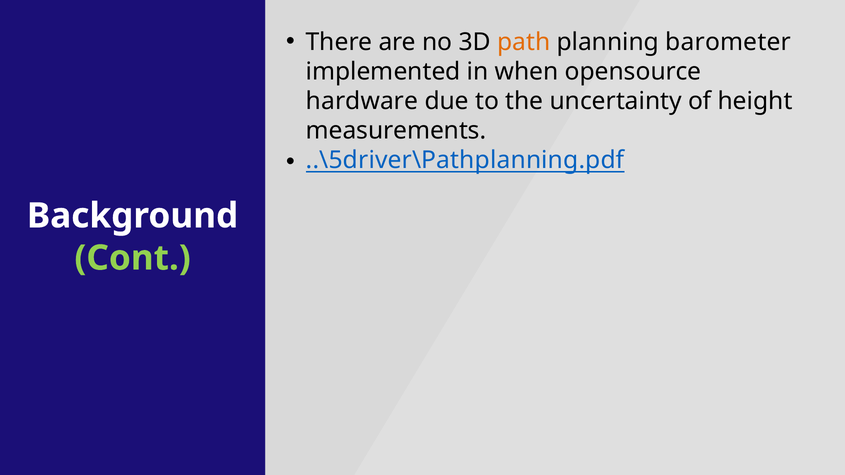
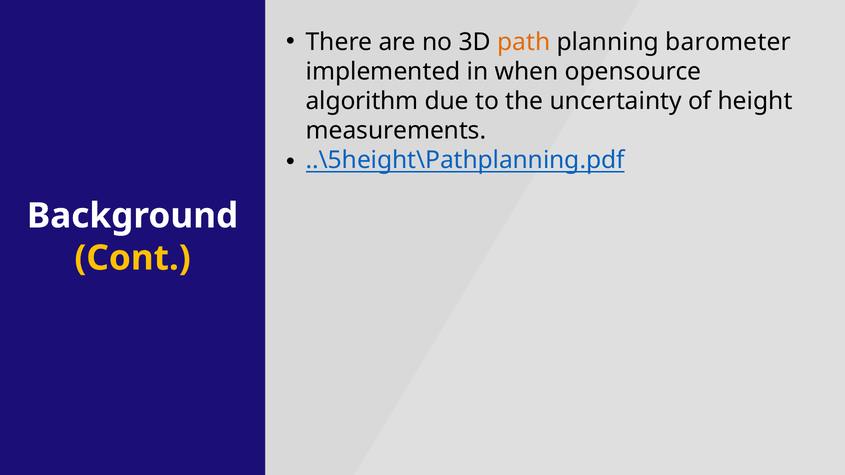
hardware: hardware -> algorithm
..\5driver\Pathplanning.pdf: ..\5driver\Pathplanning.pdf -> ..\5height\Pathplanning.pdf
Cont colour: light green -> yellow
